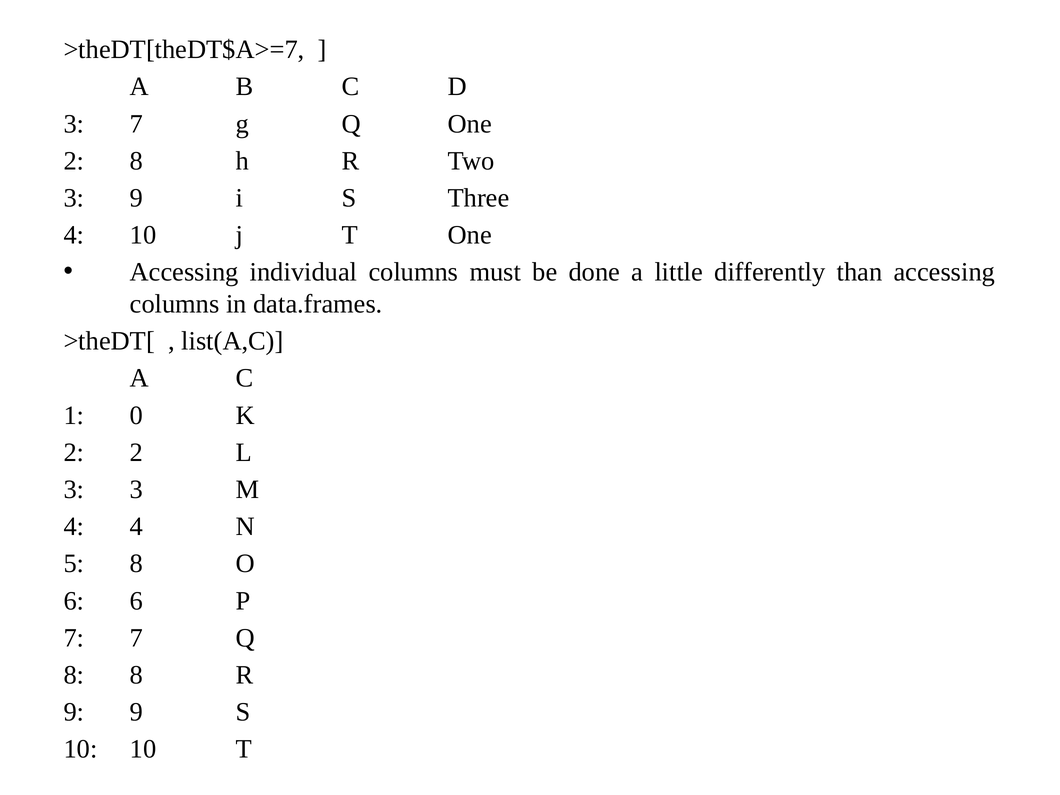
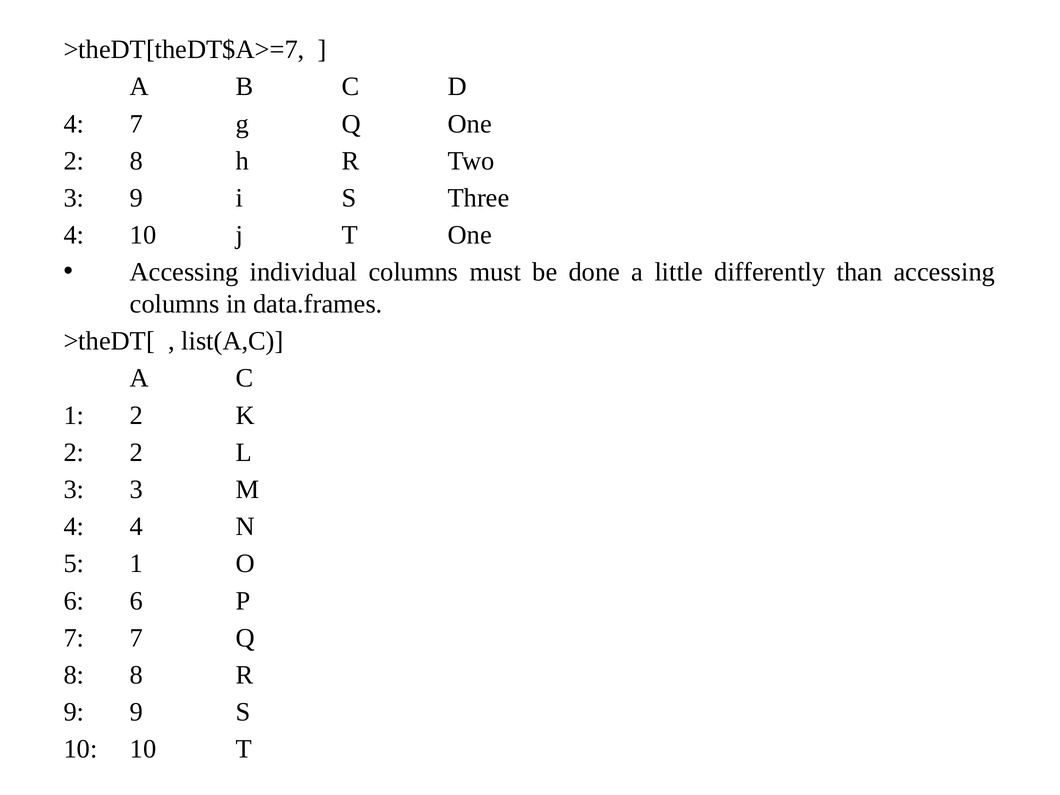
3 at (74, 124): 3 -> 4
1 0: 0 -> 2
5 8: 8 -> 1
